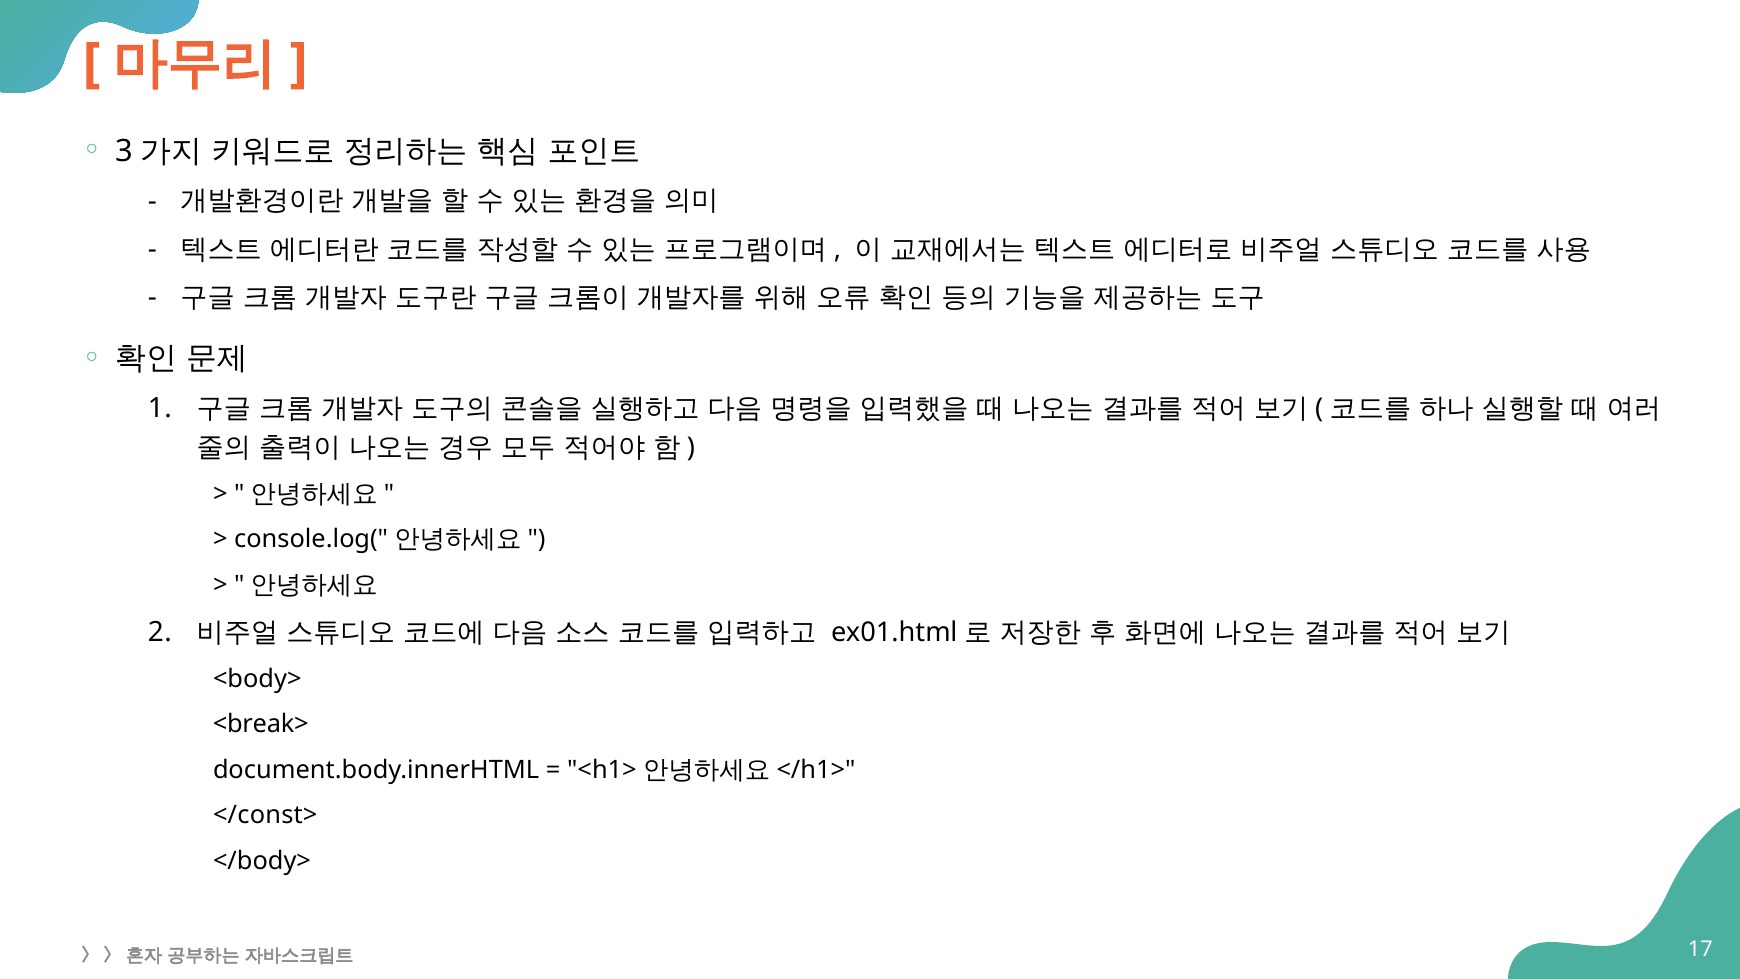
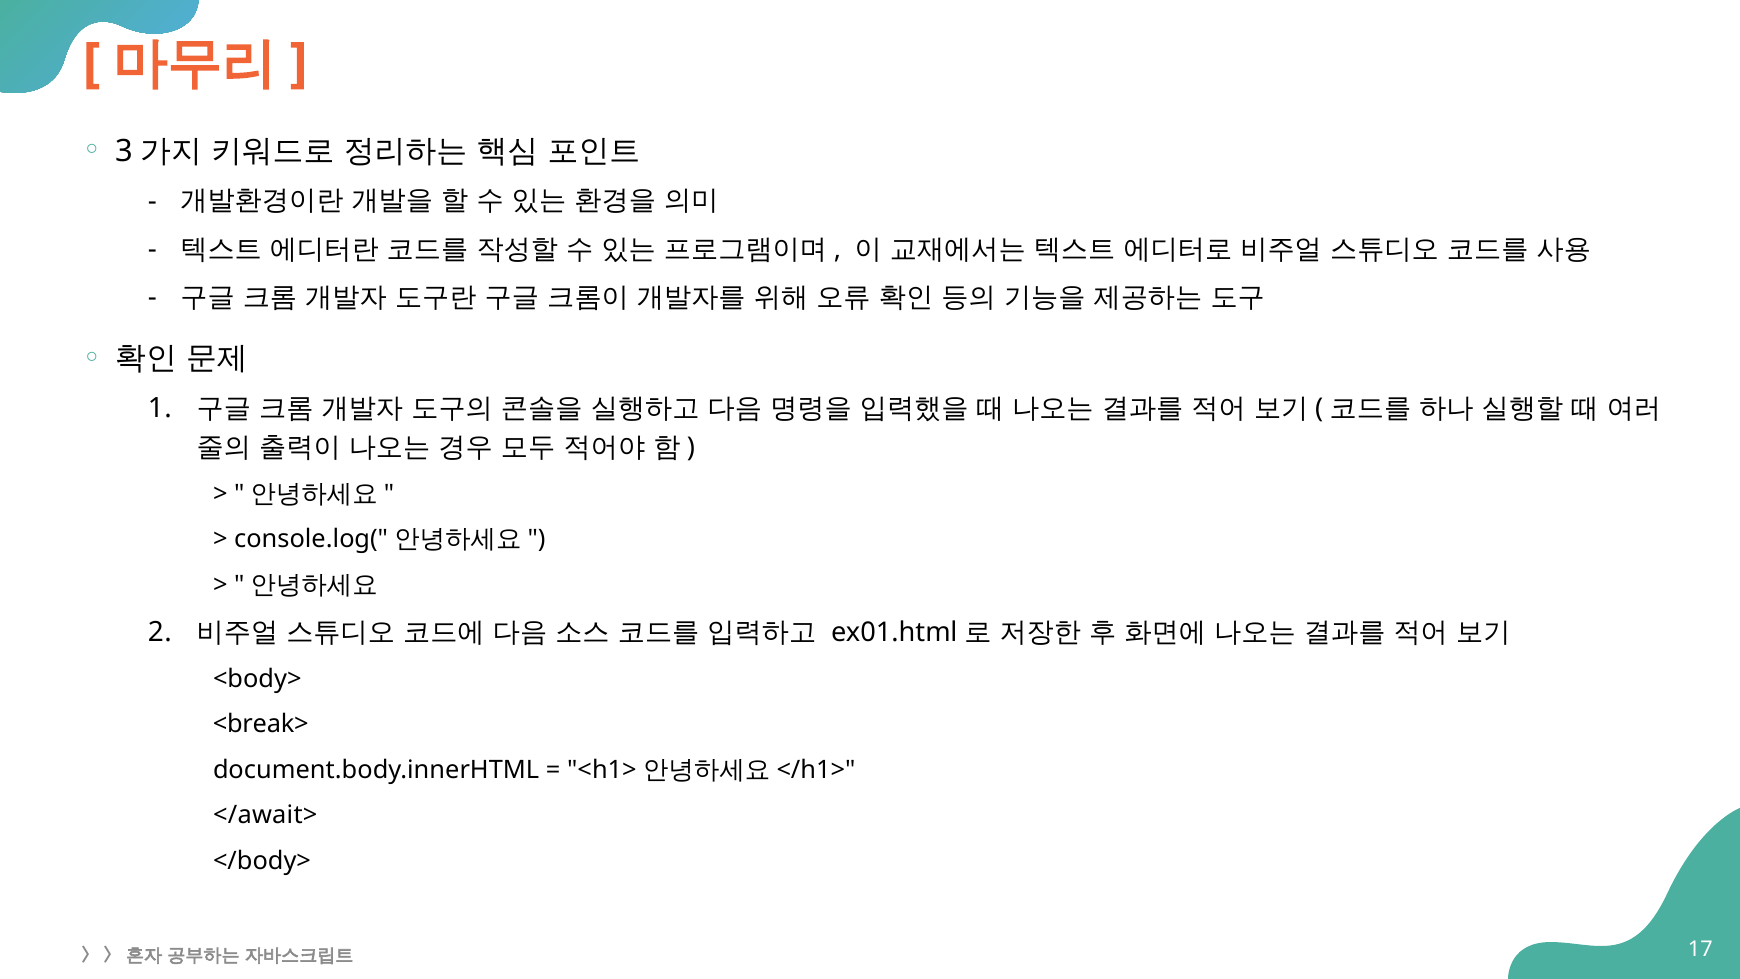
</const>: </const> -> </await>
